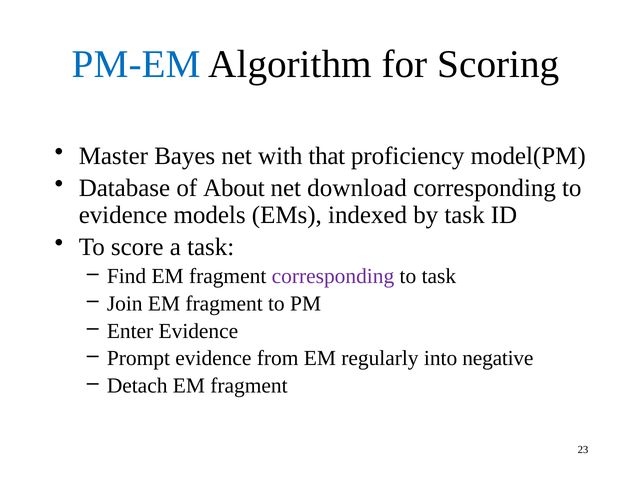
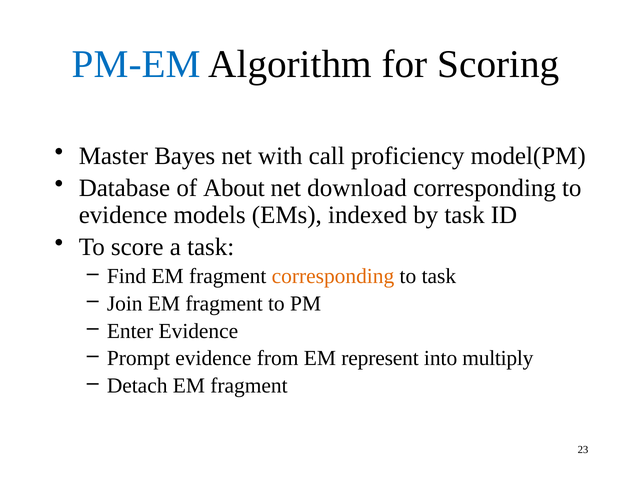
that: that -> call
corresponding at (333, 276) colour: purple -> orange
regularly: regularly -> represent
negative: negative -> multiply
